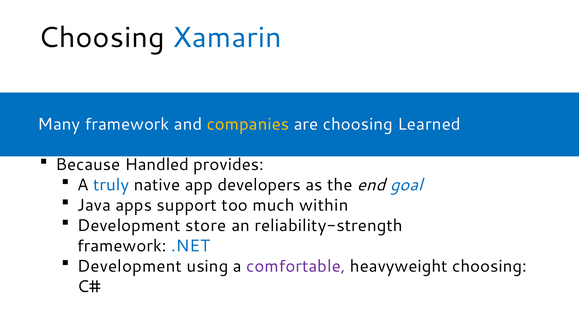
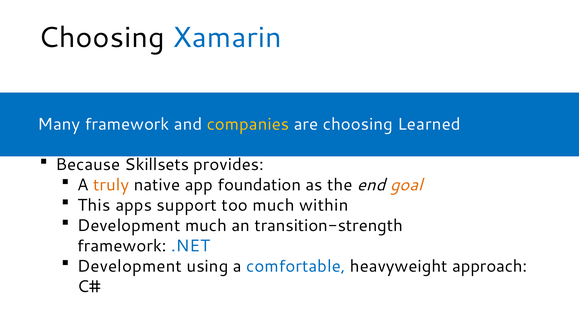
Handled: Handled -> Skillsets
truly colour: blue -> orange
developers: developers -> foundation
goal colour: blue -> orange
Java: Java -> This
Development store: store -> much
reliability-strength: reliability-strength -> transition-strength
comfortable colour: purple -> blue
heavyweight choosing: choosing -> approach
